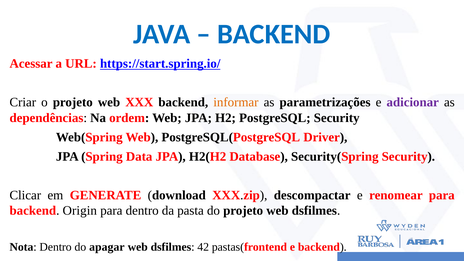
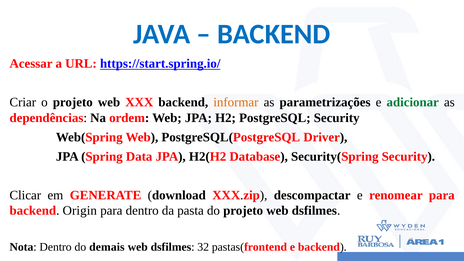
adicionar colour: purple -> green
apagar: apagar -> demais
42: 42 -> 32
